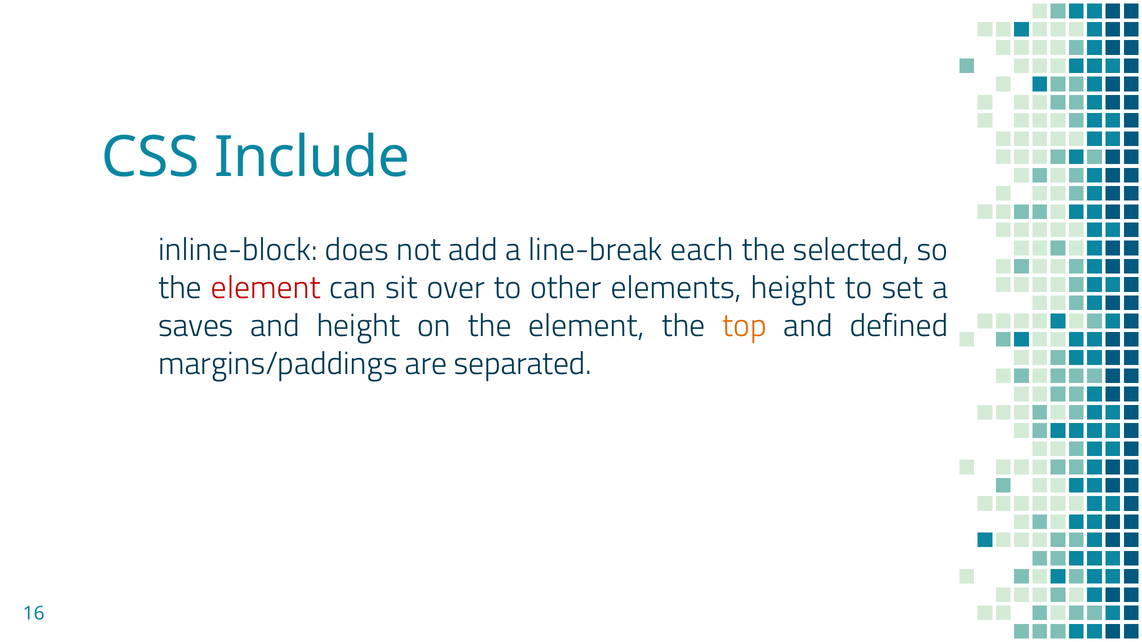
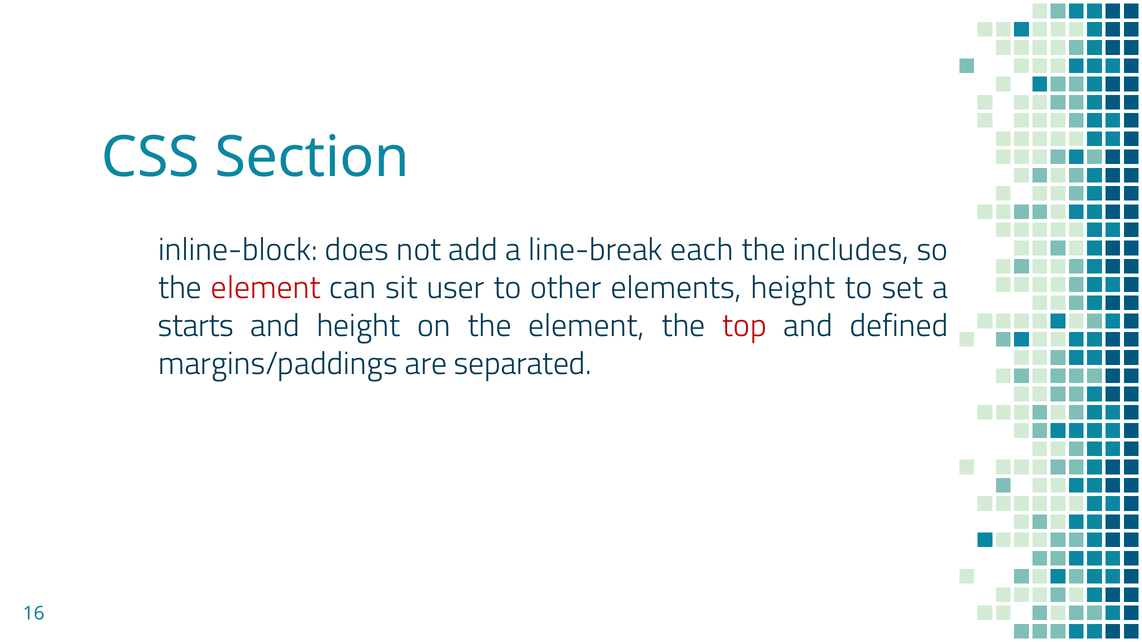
Include: Include -> Section
selected: selected -> includes
over: over -> user
saves: saves -> starts
top colour: orange -> red
